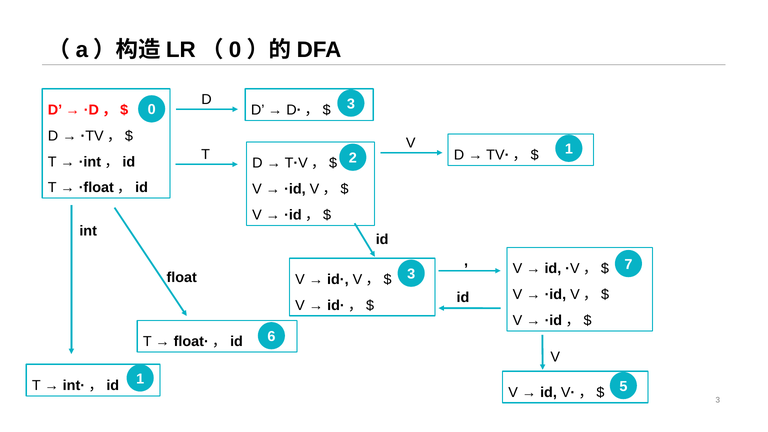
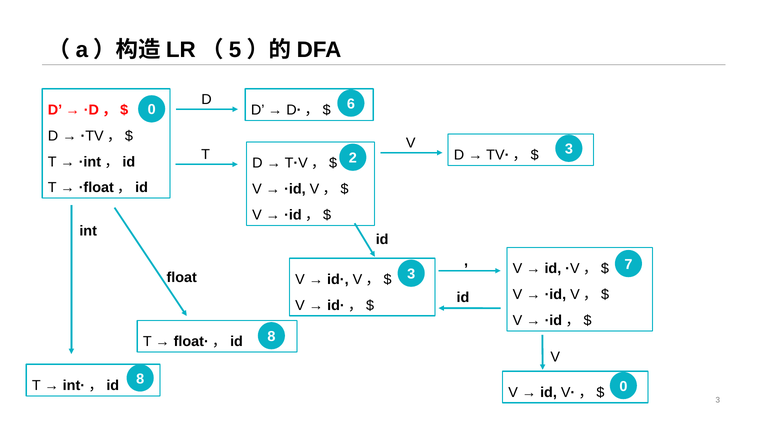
0 at (235, 50): 0 -> 5
D·，$ 3: 3 -> 6
TV·，$ 1: 1 -> 3
float·，id 6: 6 -> 8
int·，id 1: 1 -> 8
V·，$ 5: 5 -> 0
